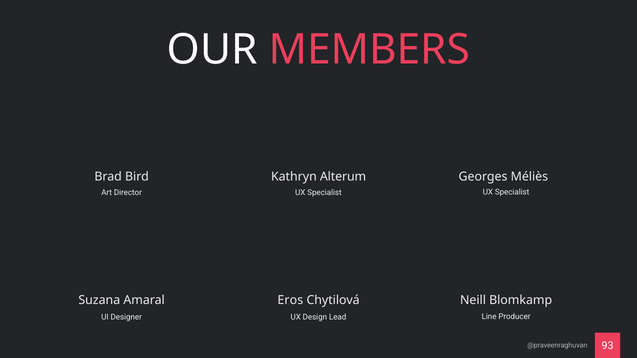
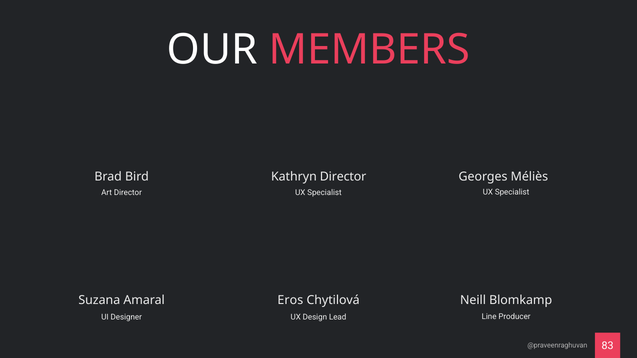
Kathryn Alterum: Alterum -> Director
93: 93 -> 83
